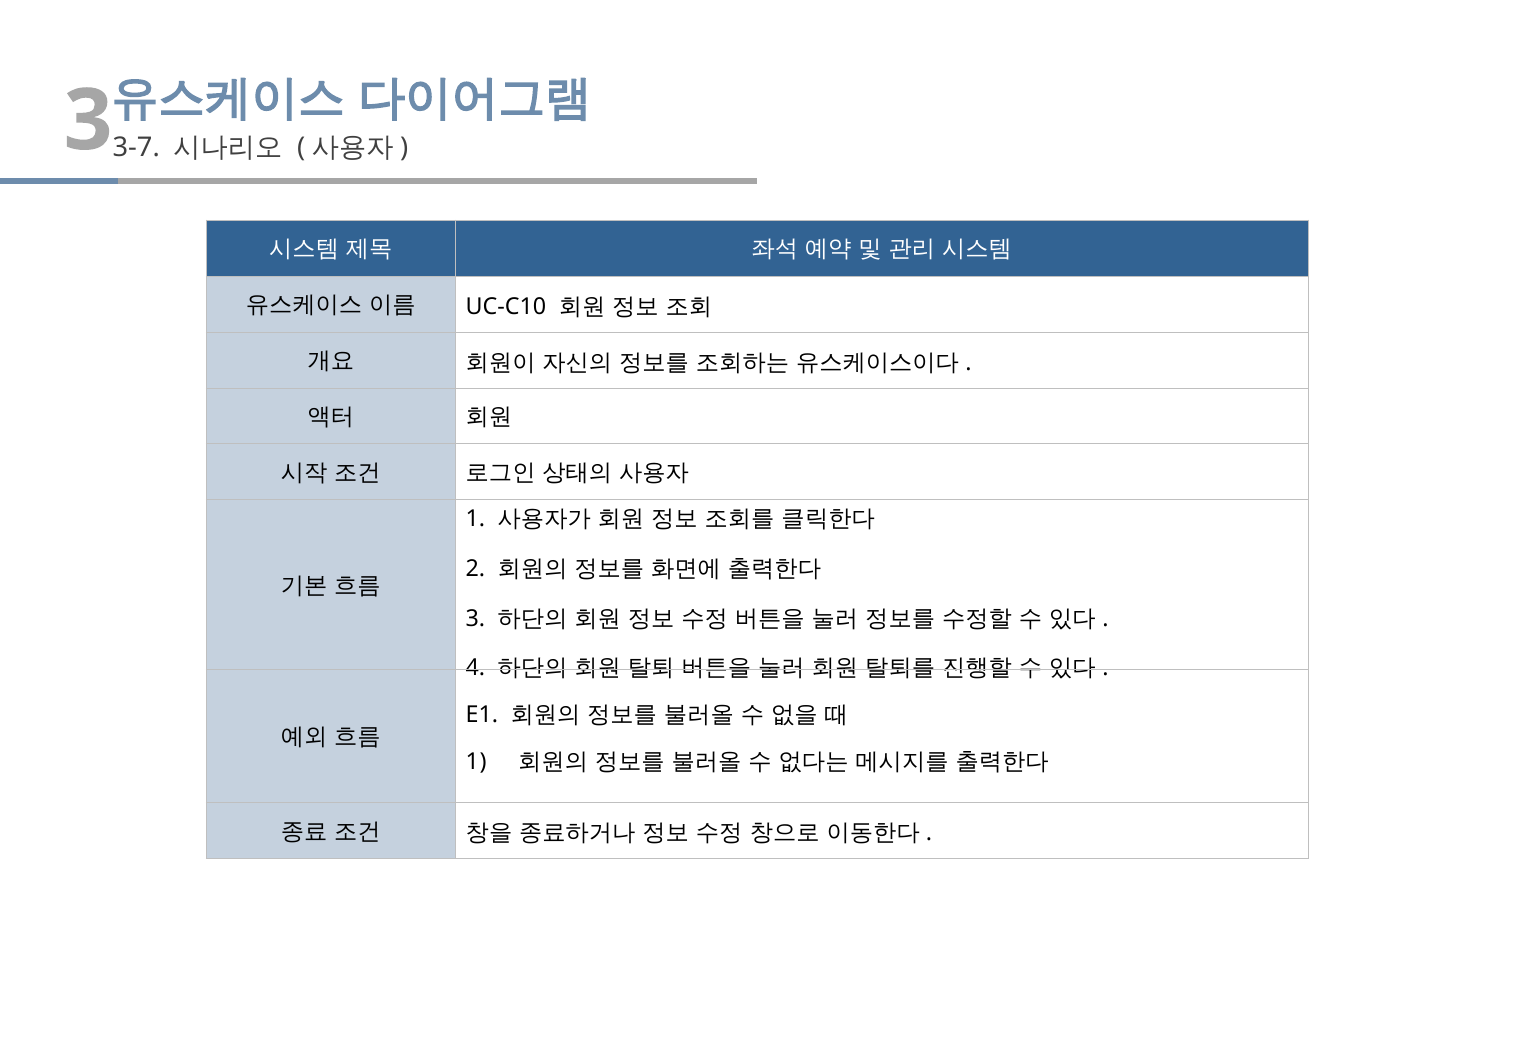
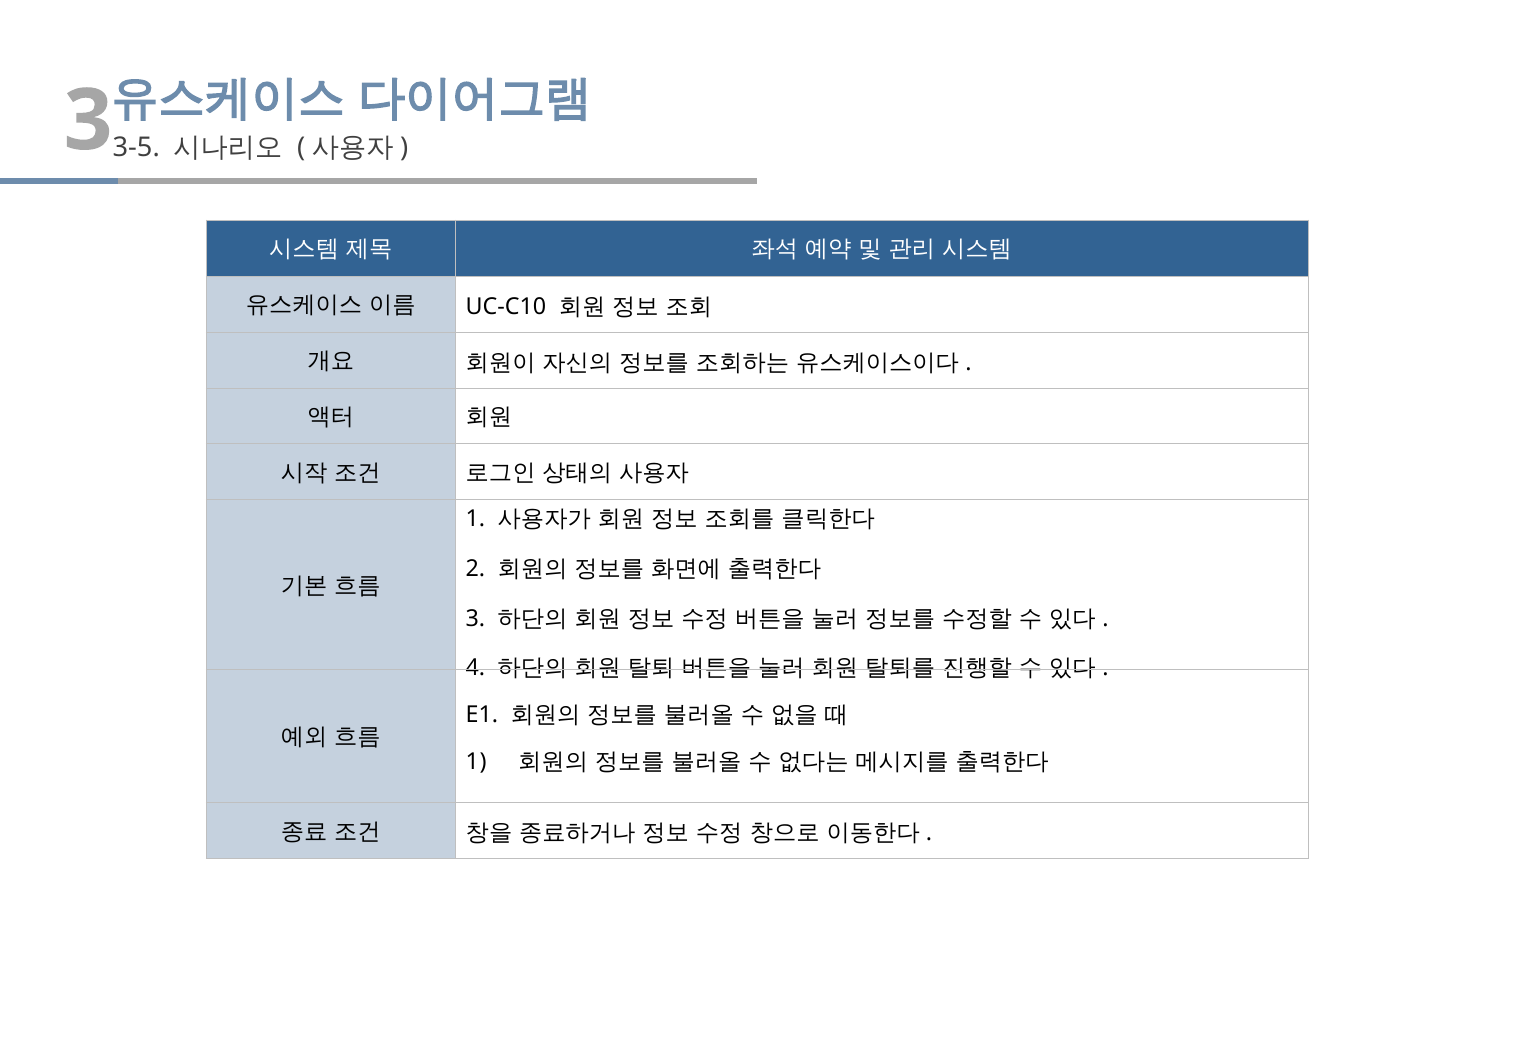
3-7: 3-7 -> 3-5
